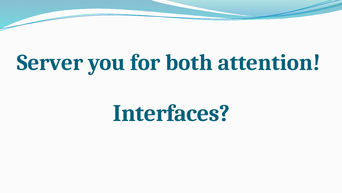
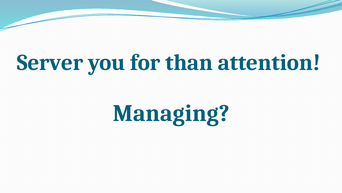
both: both -> than
Interfaces: Interfaces -> Managing
